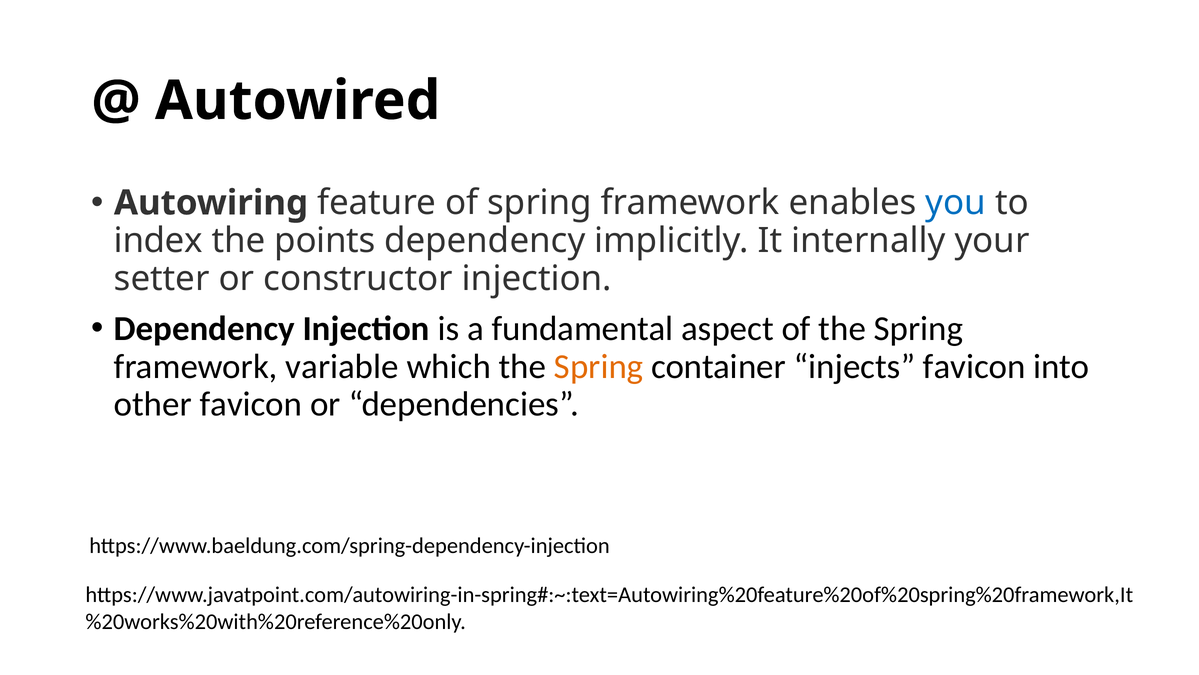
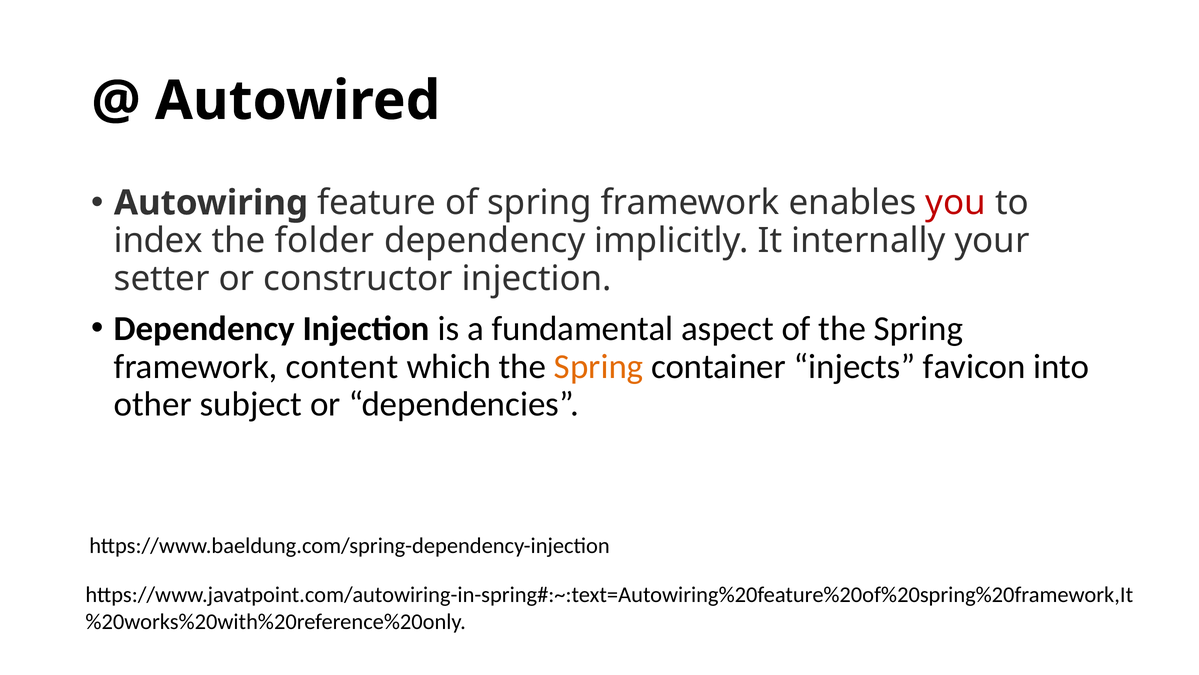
you colour: blue -> red
points: points -> folder
variable: variable -> content
other favicon: favicon -> subject
